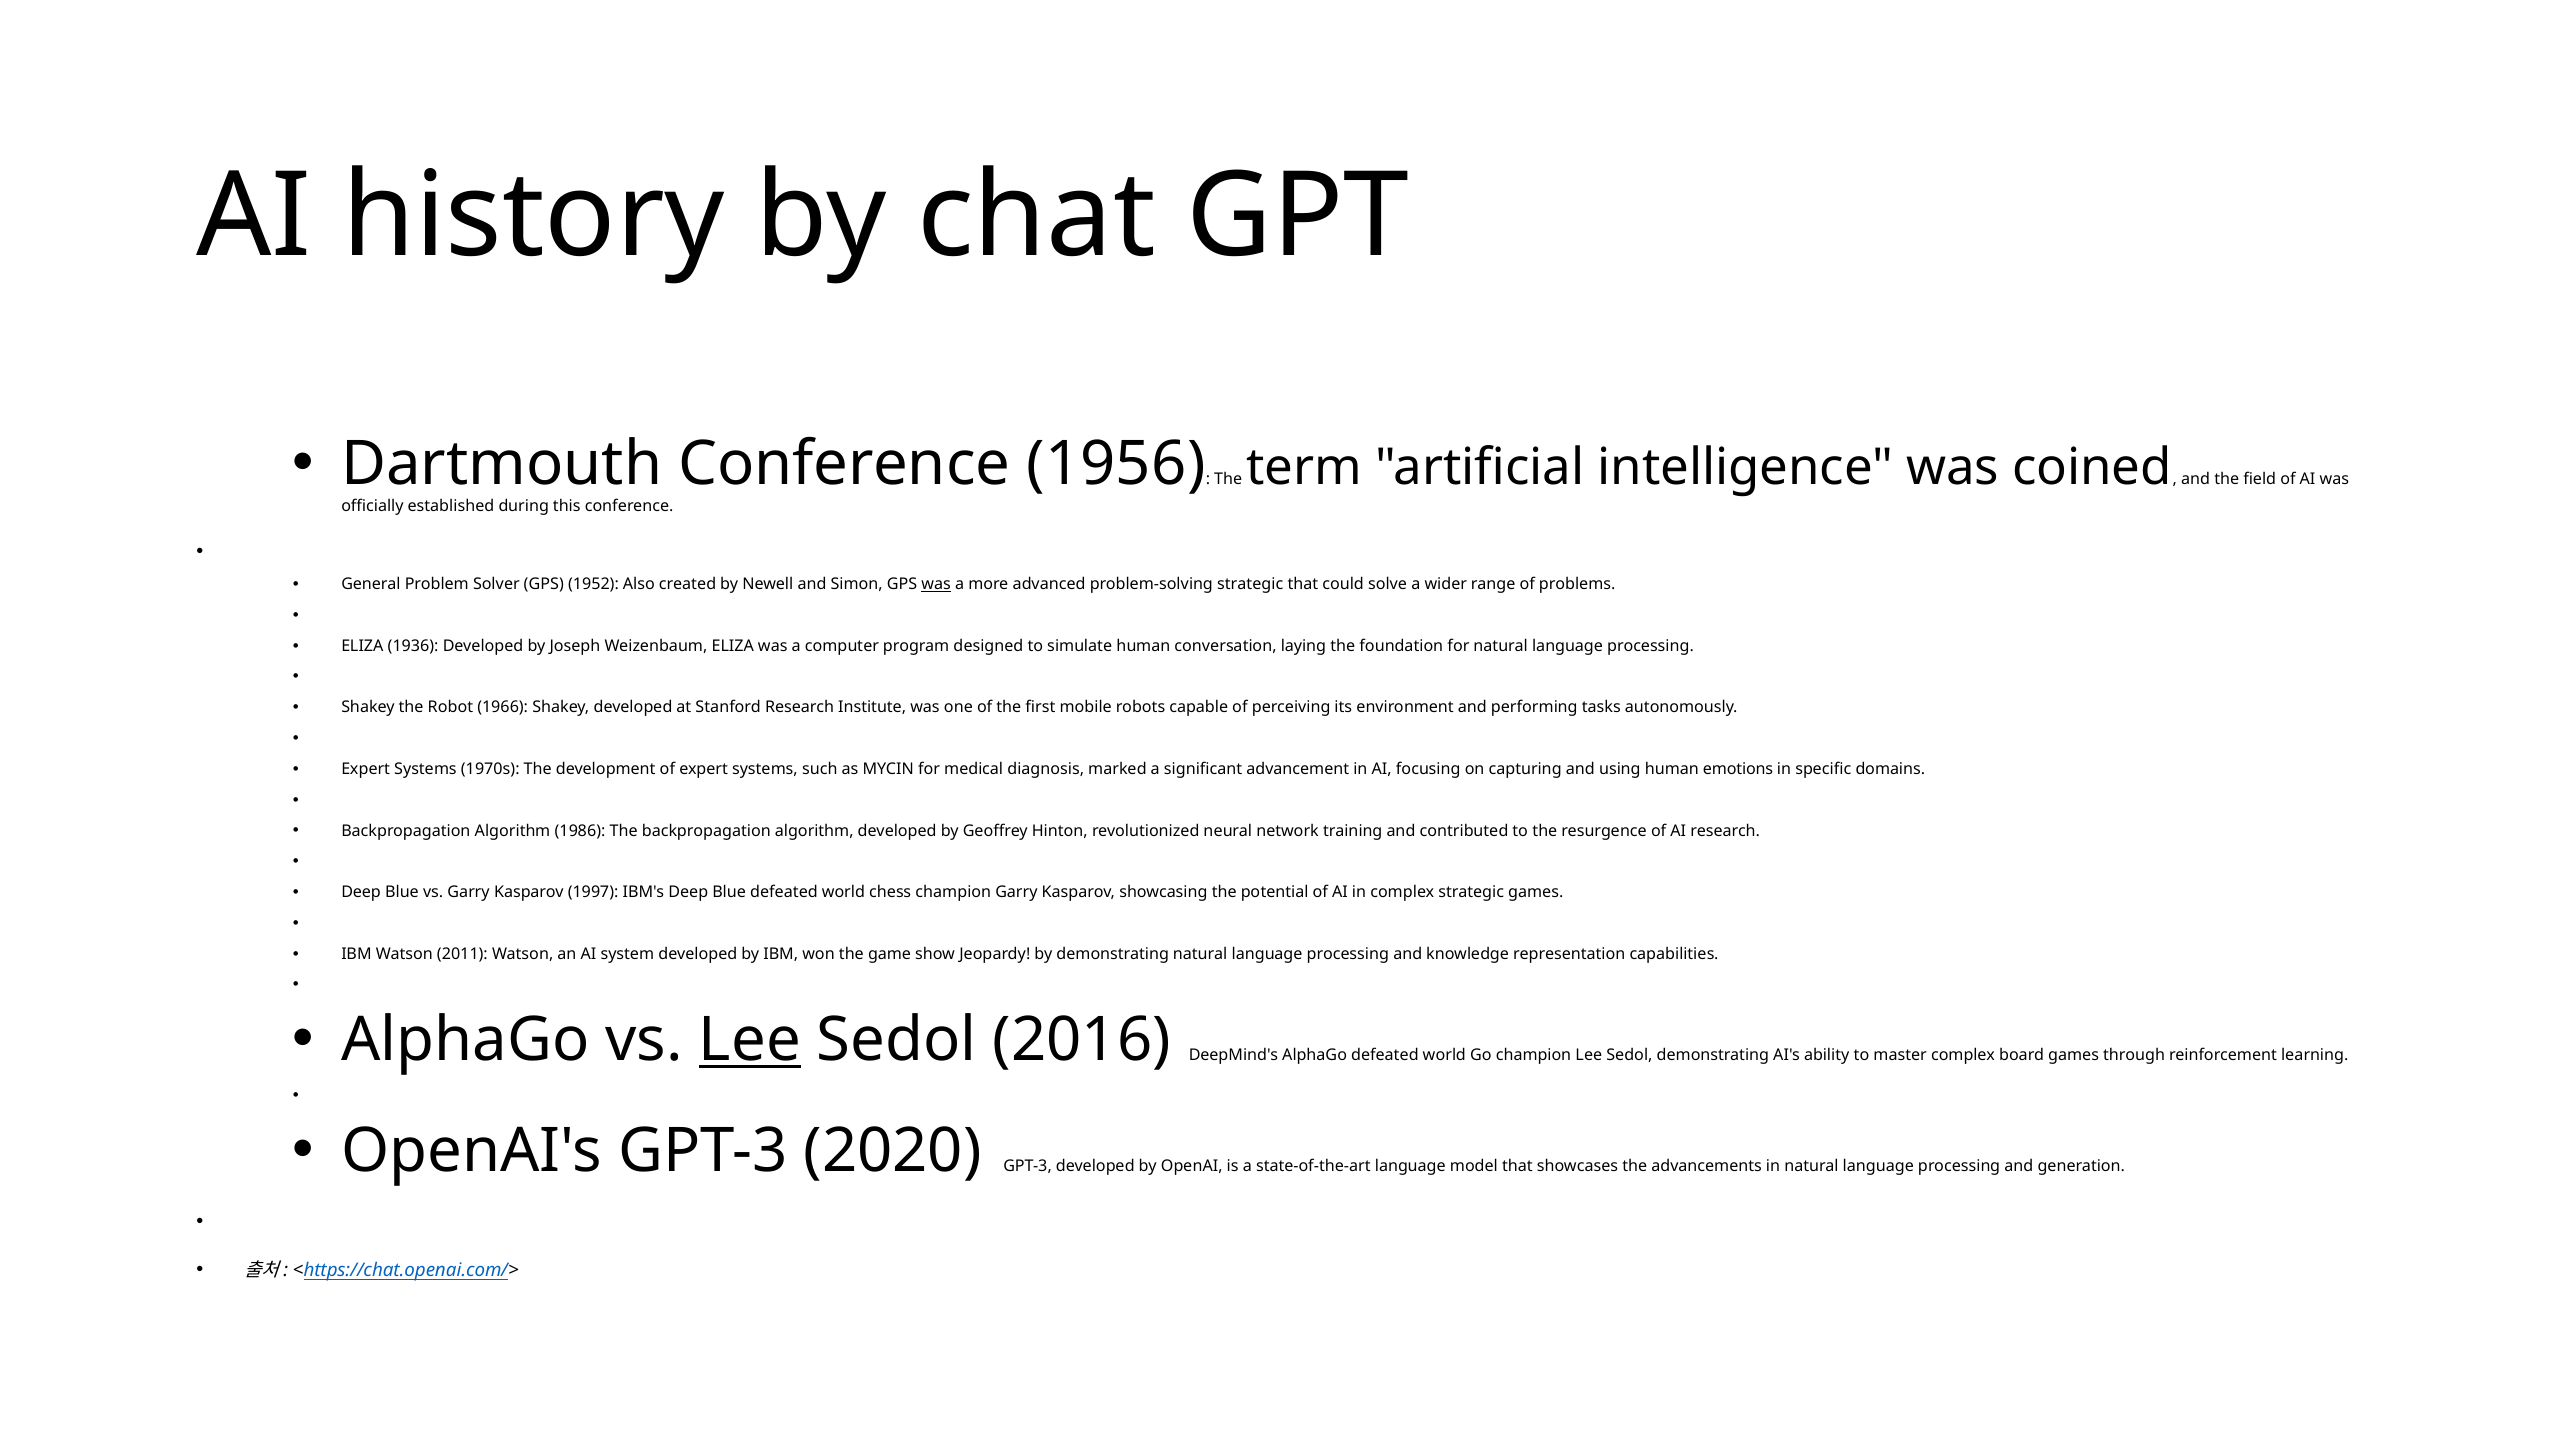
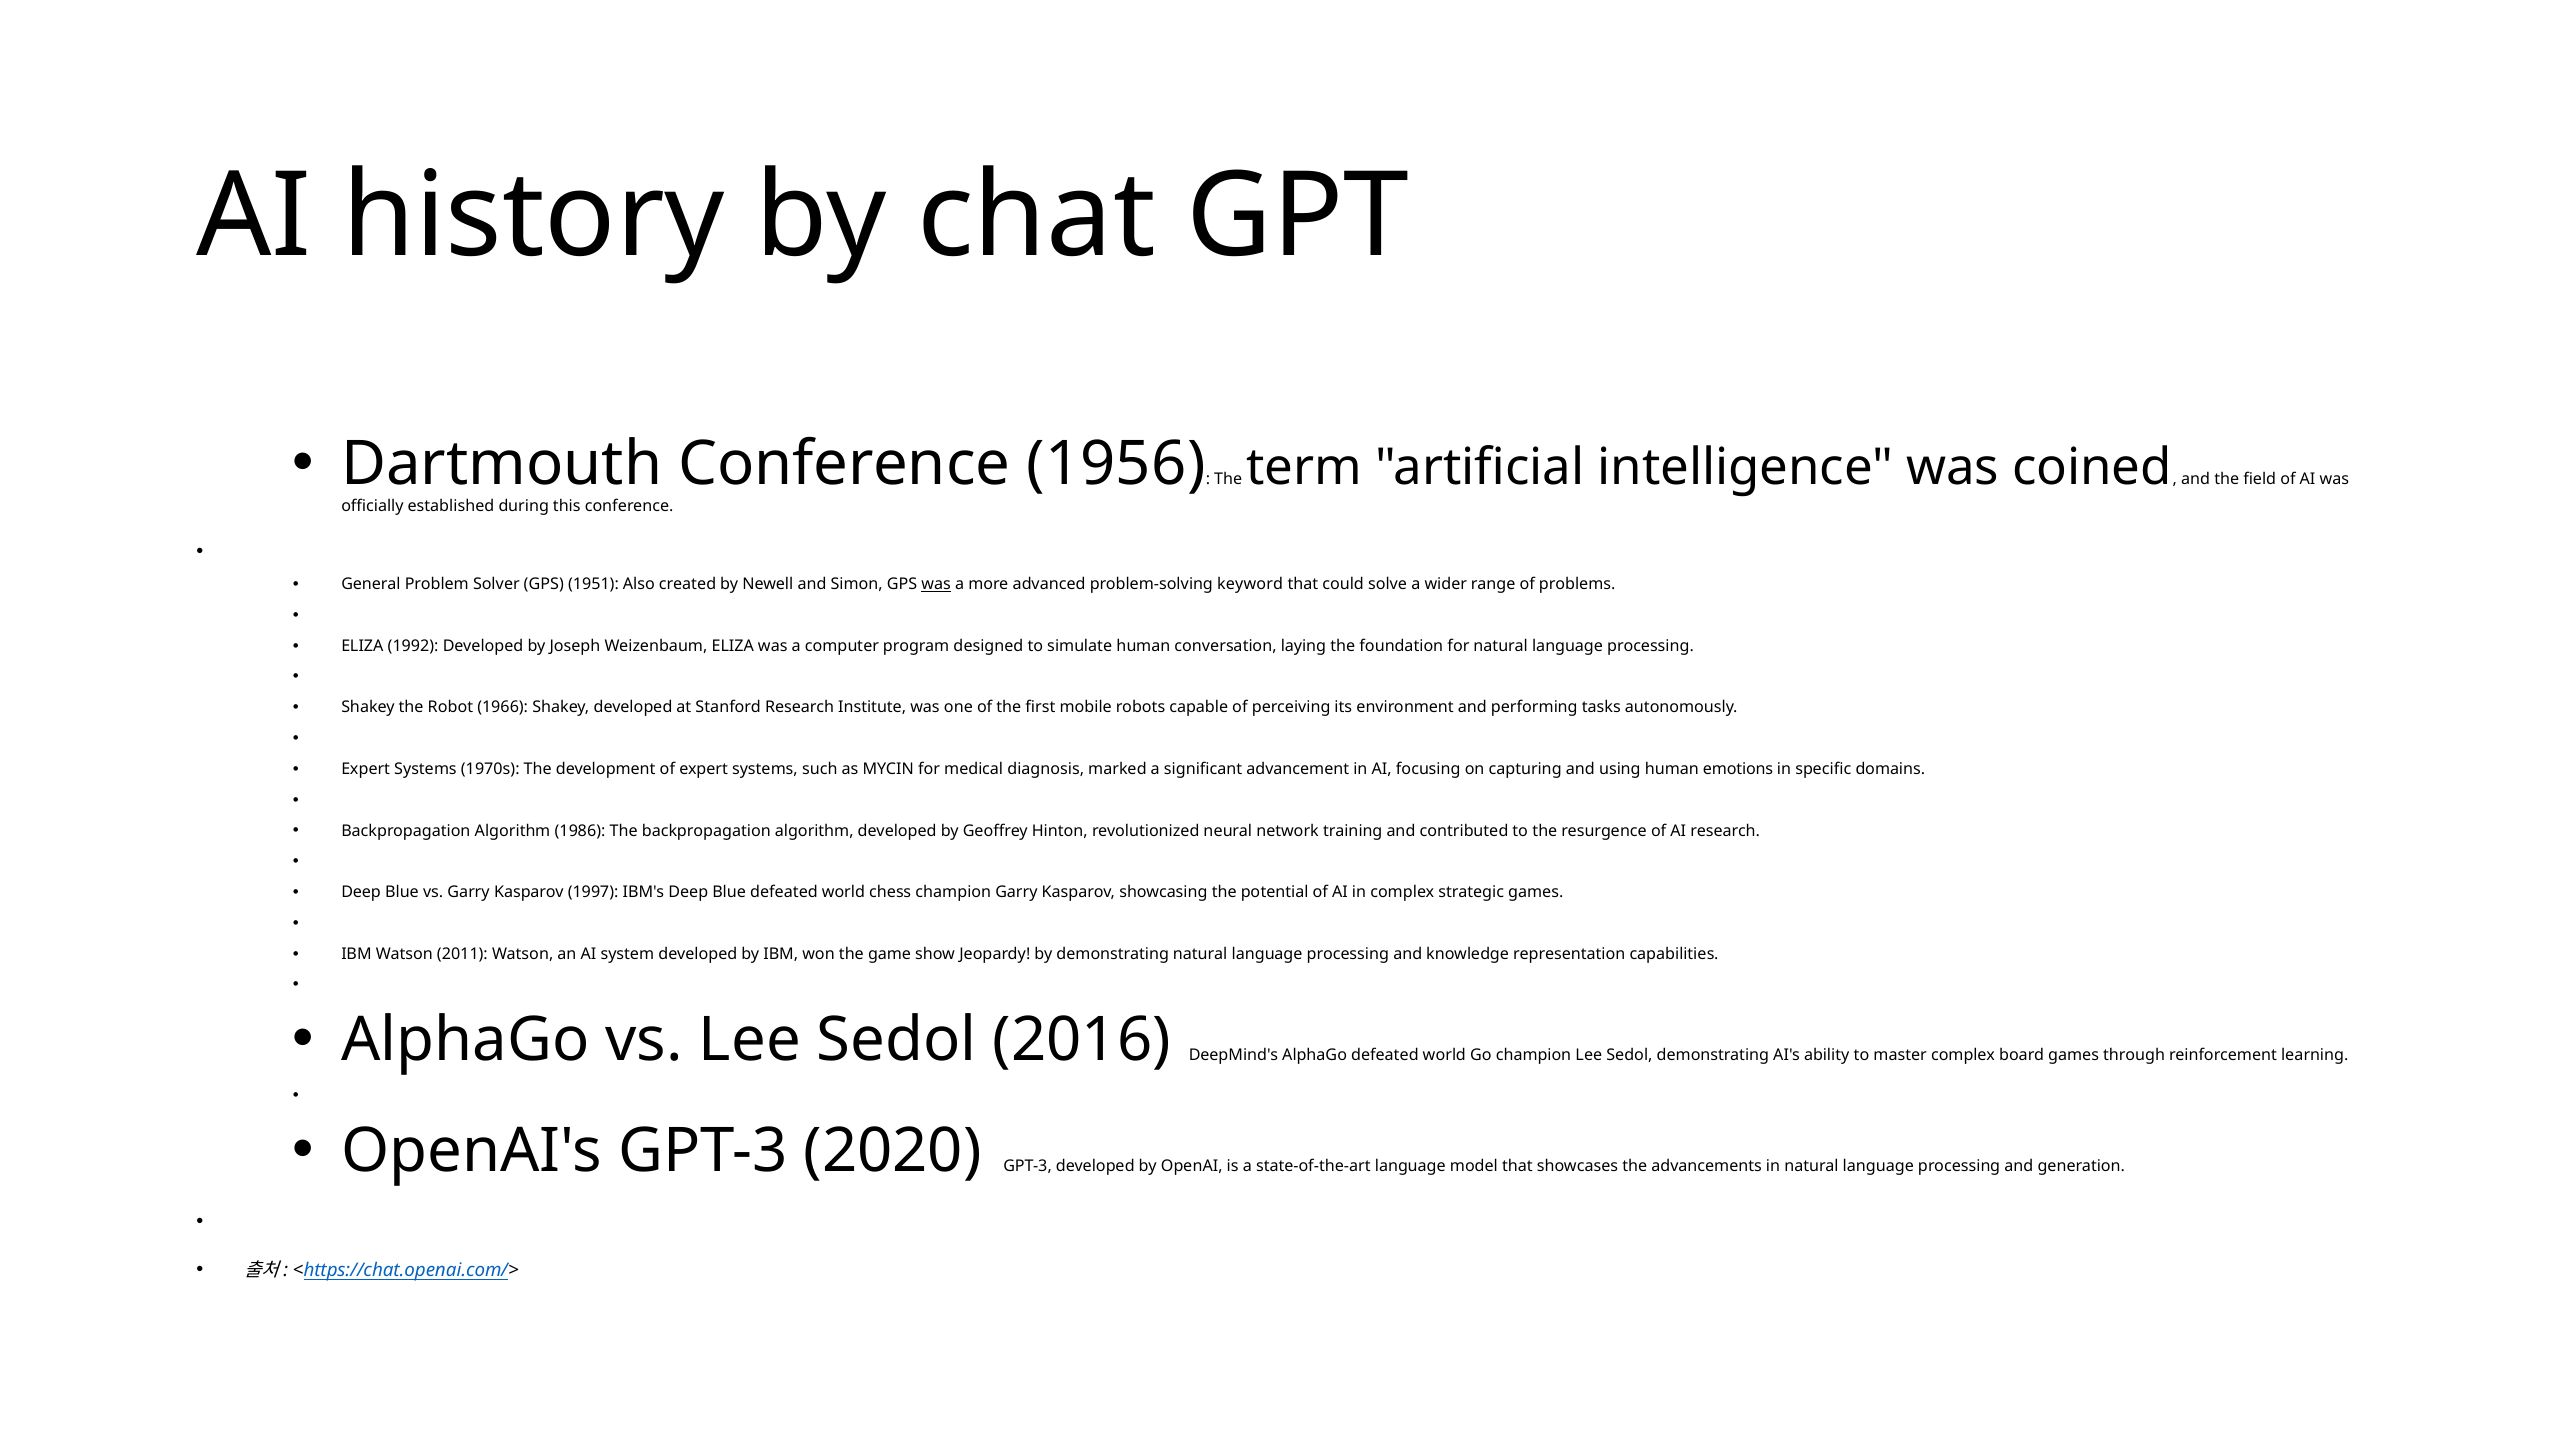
1952: 1952 -> 1951
problem-solving strategic: strategic -> keyword
1936: 1936 -> 1992
Lee at (750, 1040) underline: present -> none
